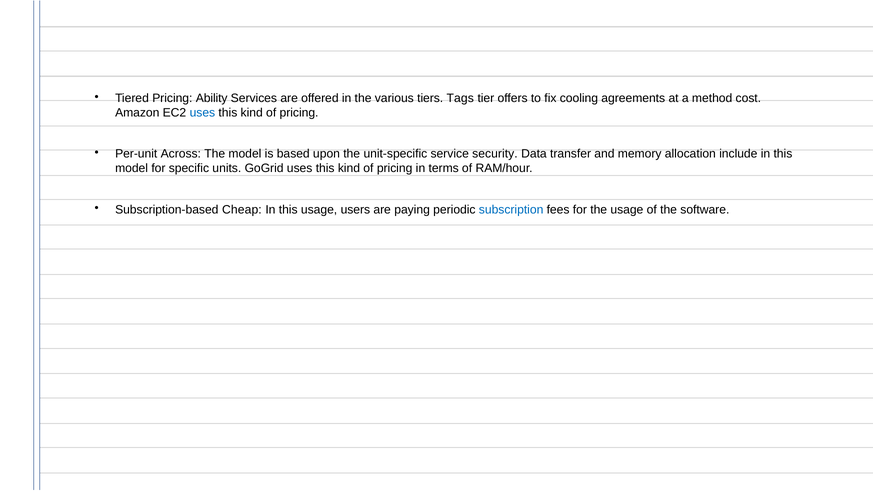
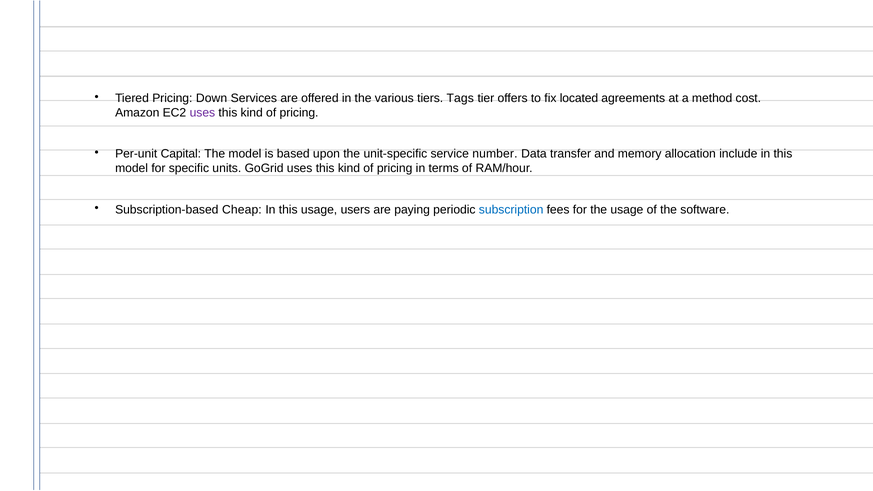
Ability: Ability -> Down
cooling: cooling -> located
uses at (202, 113) colour: blue -> purple
Across: Across -> Capital
security: security -> number
